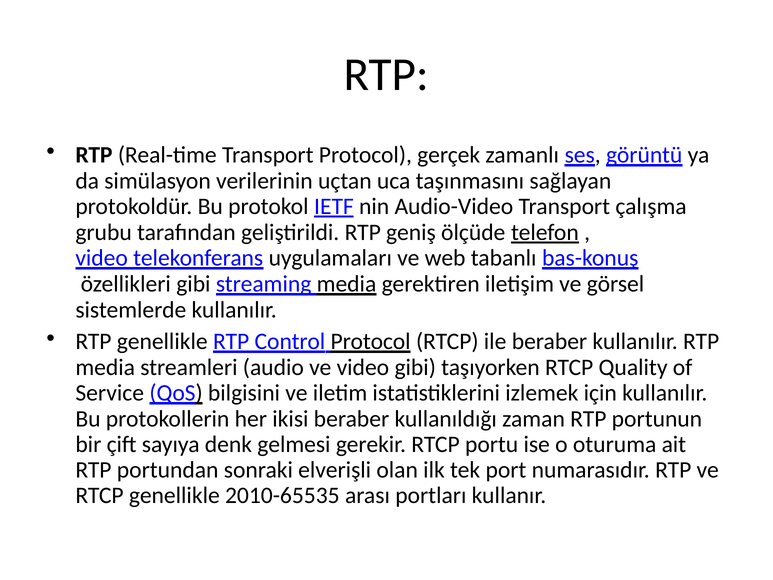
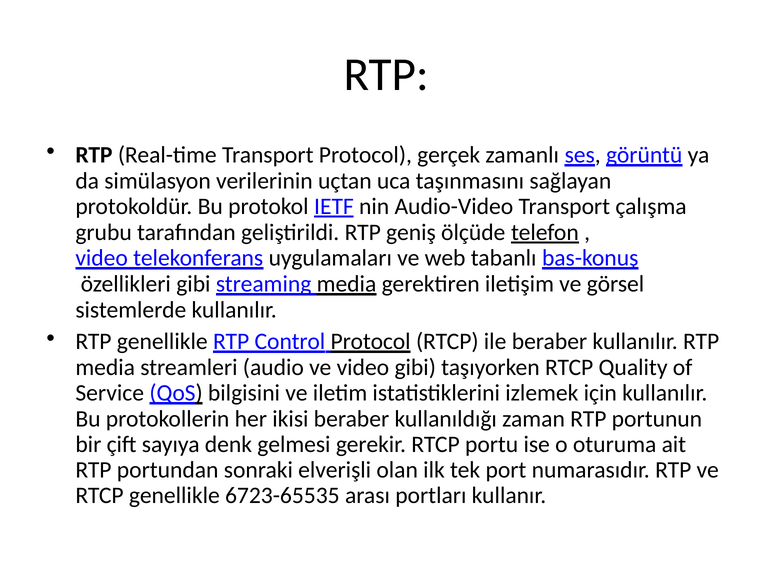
2010-65535: 2010-65535 -> 6723-65535
